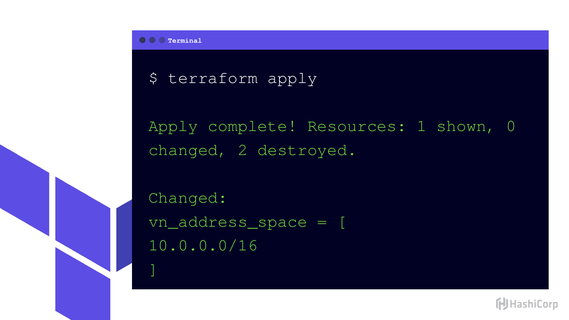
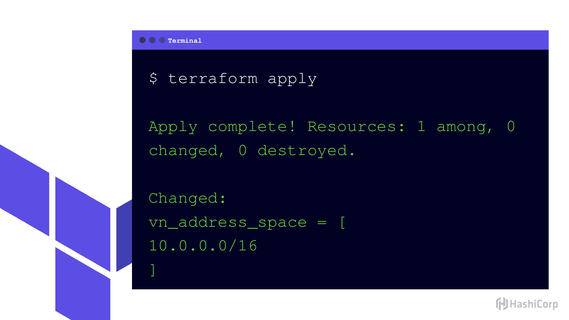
shown: shown -> among
changed 2: 2 -> 0
